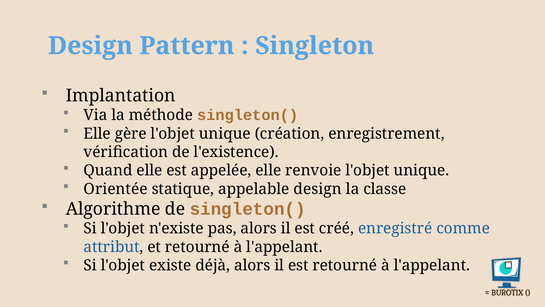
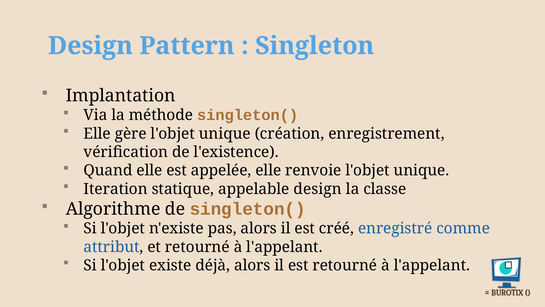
Orientée: Orientée -> Iteration
